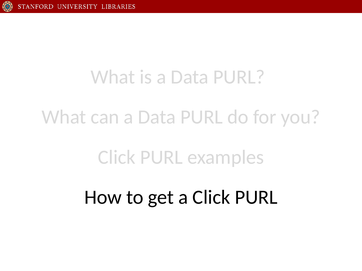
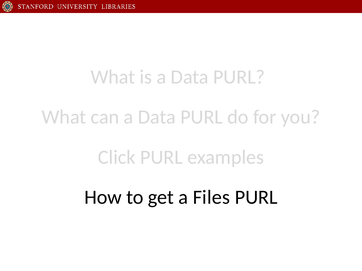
a Click: Click -> Files
